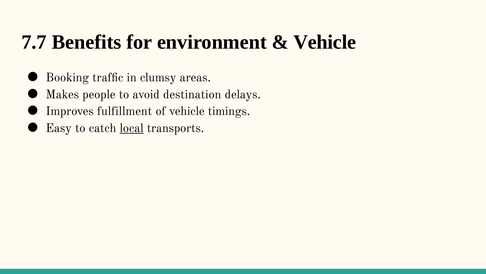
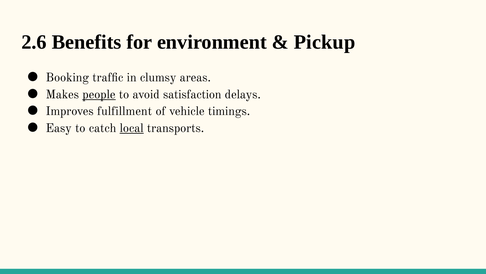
7.7: 7.7 -> 2.6
Vehicle at (325, 42): Vehicle -> Pickup
people underline: none -> present
destination: destination -> satisfaction
